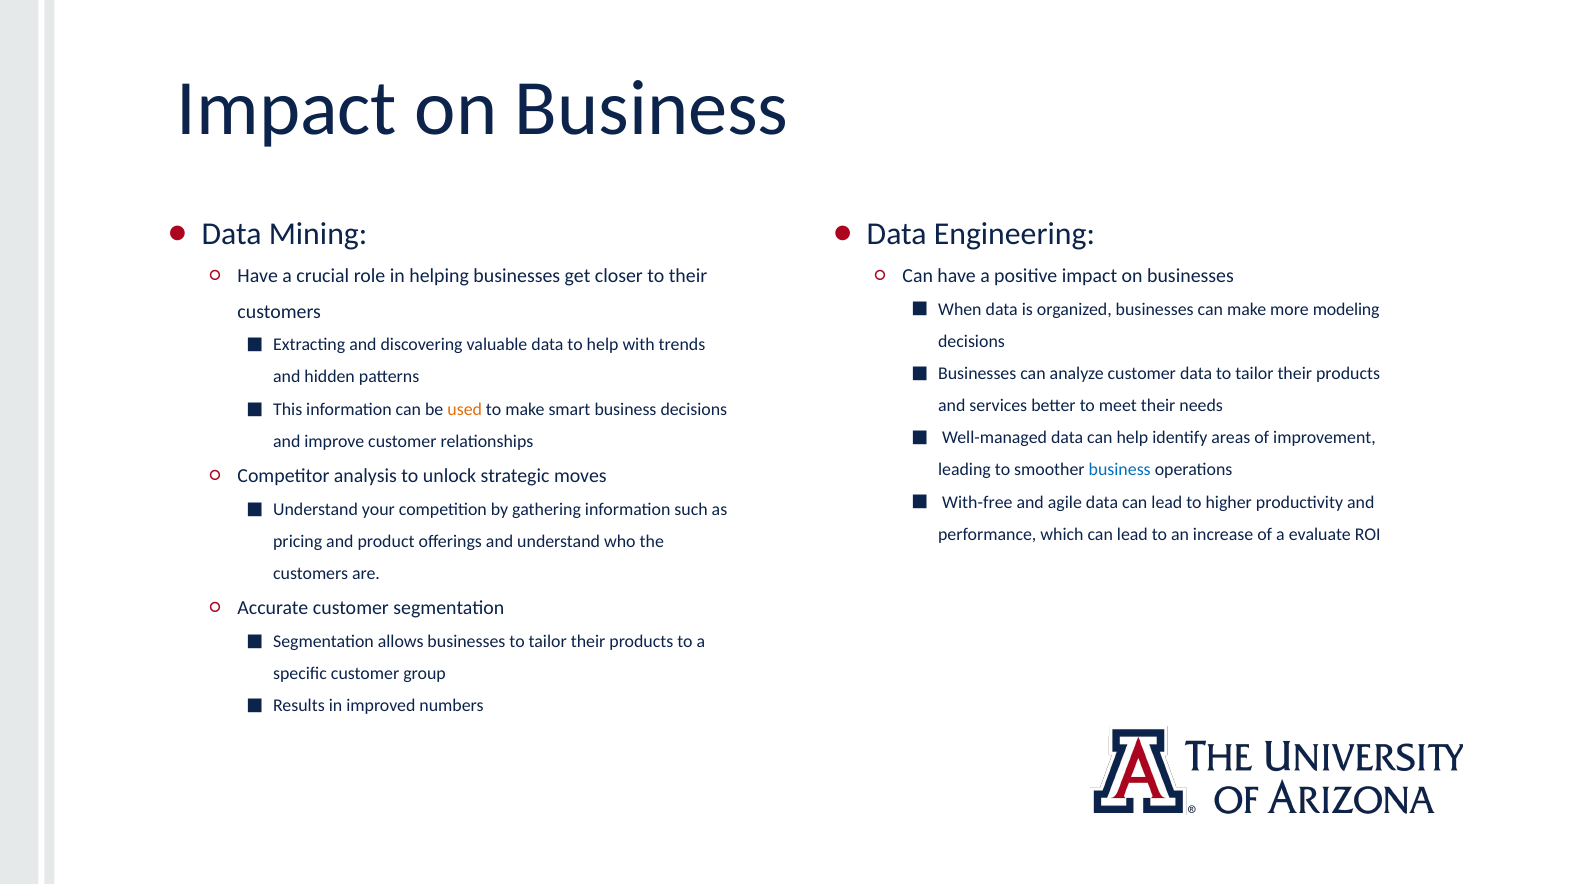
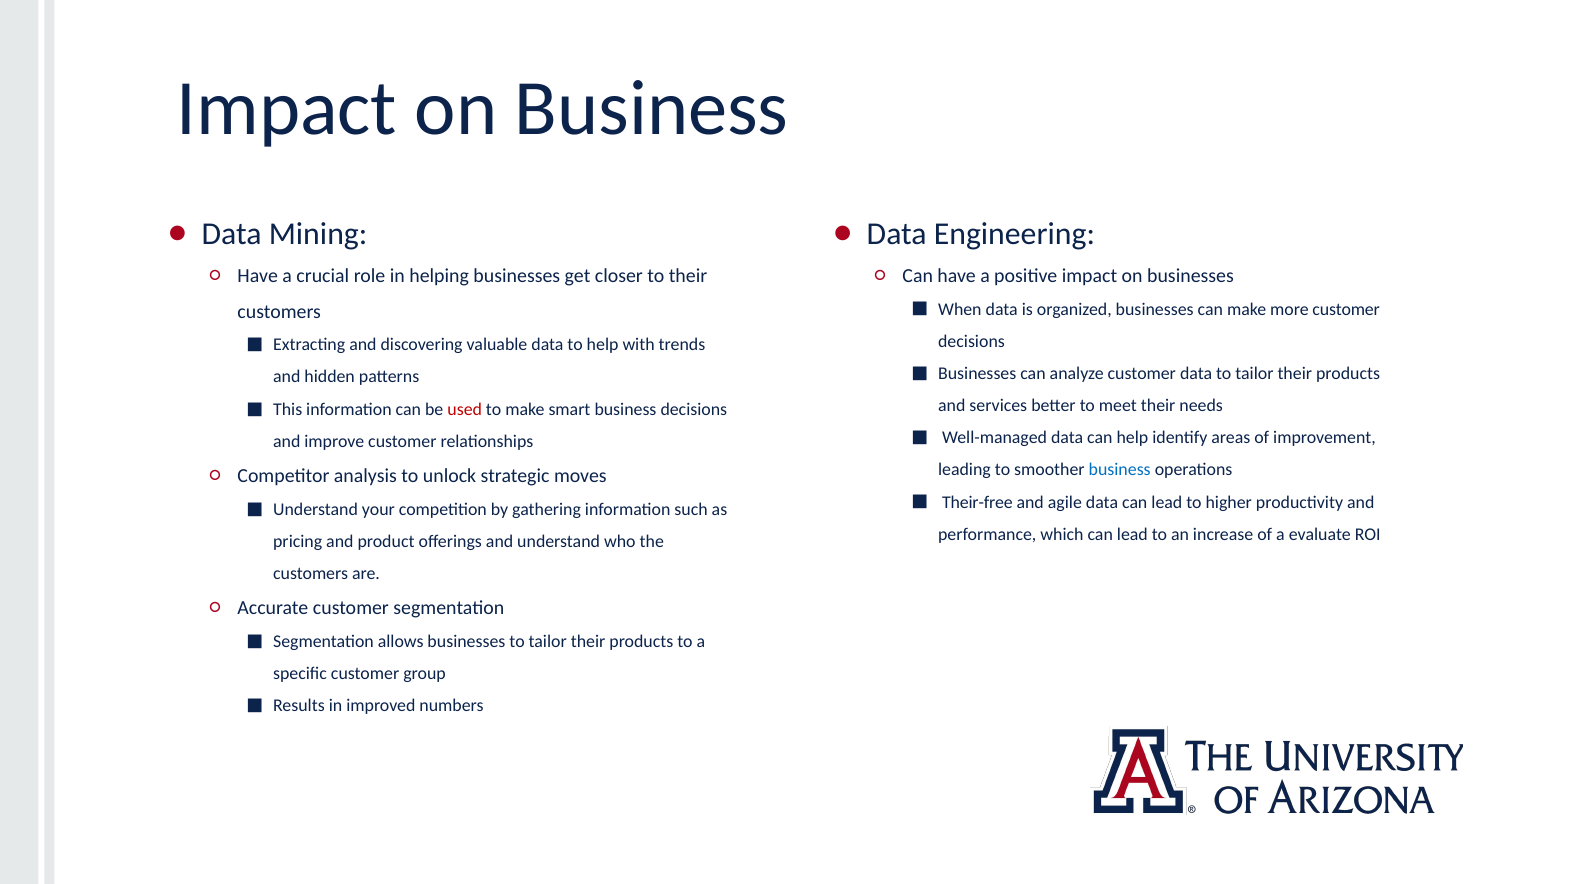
more modeling: modeling -> customer
used colour: orange -> red
With-free: With-free -> Their-free
